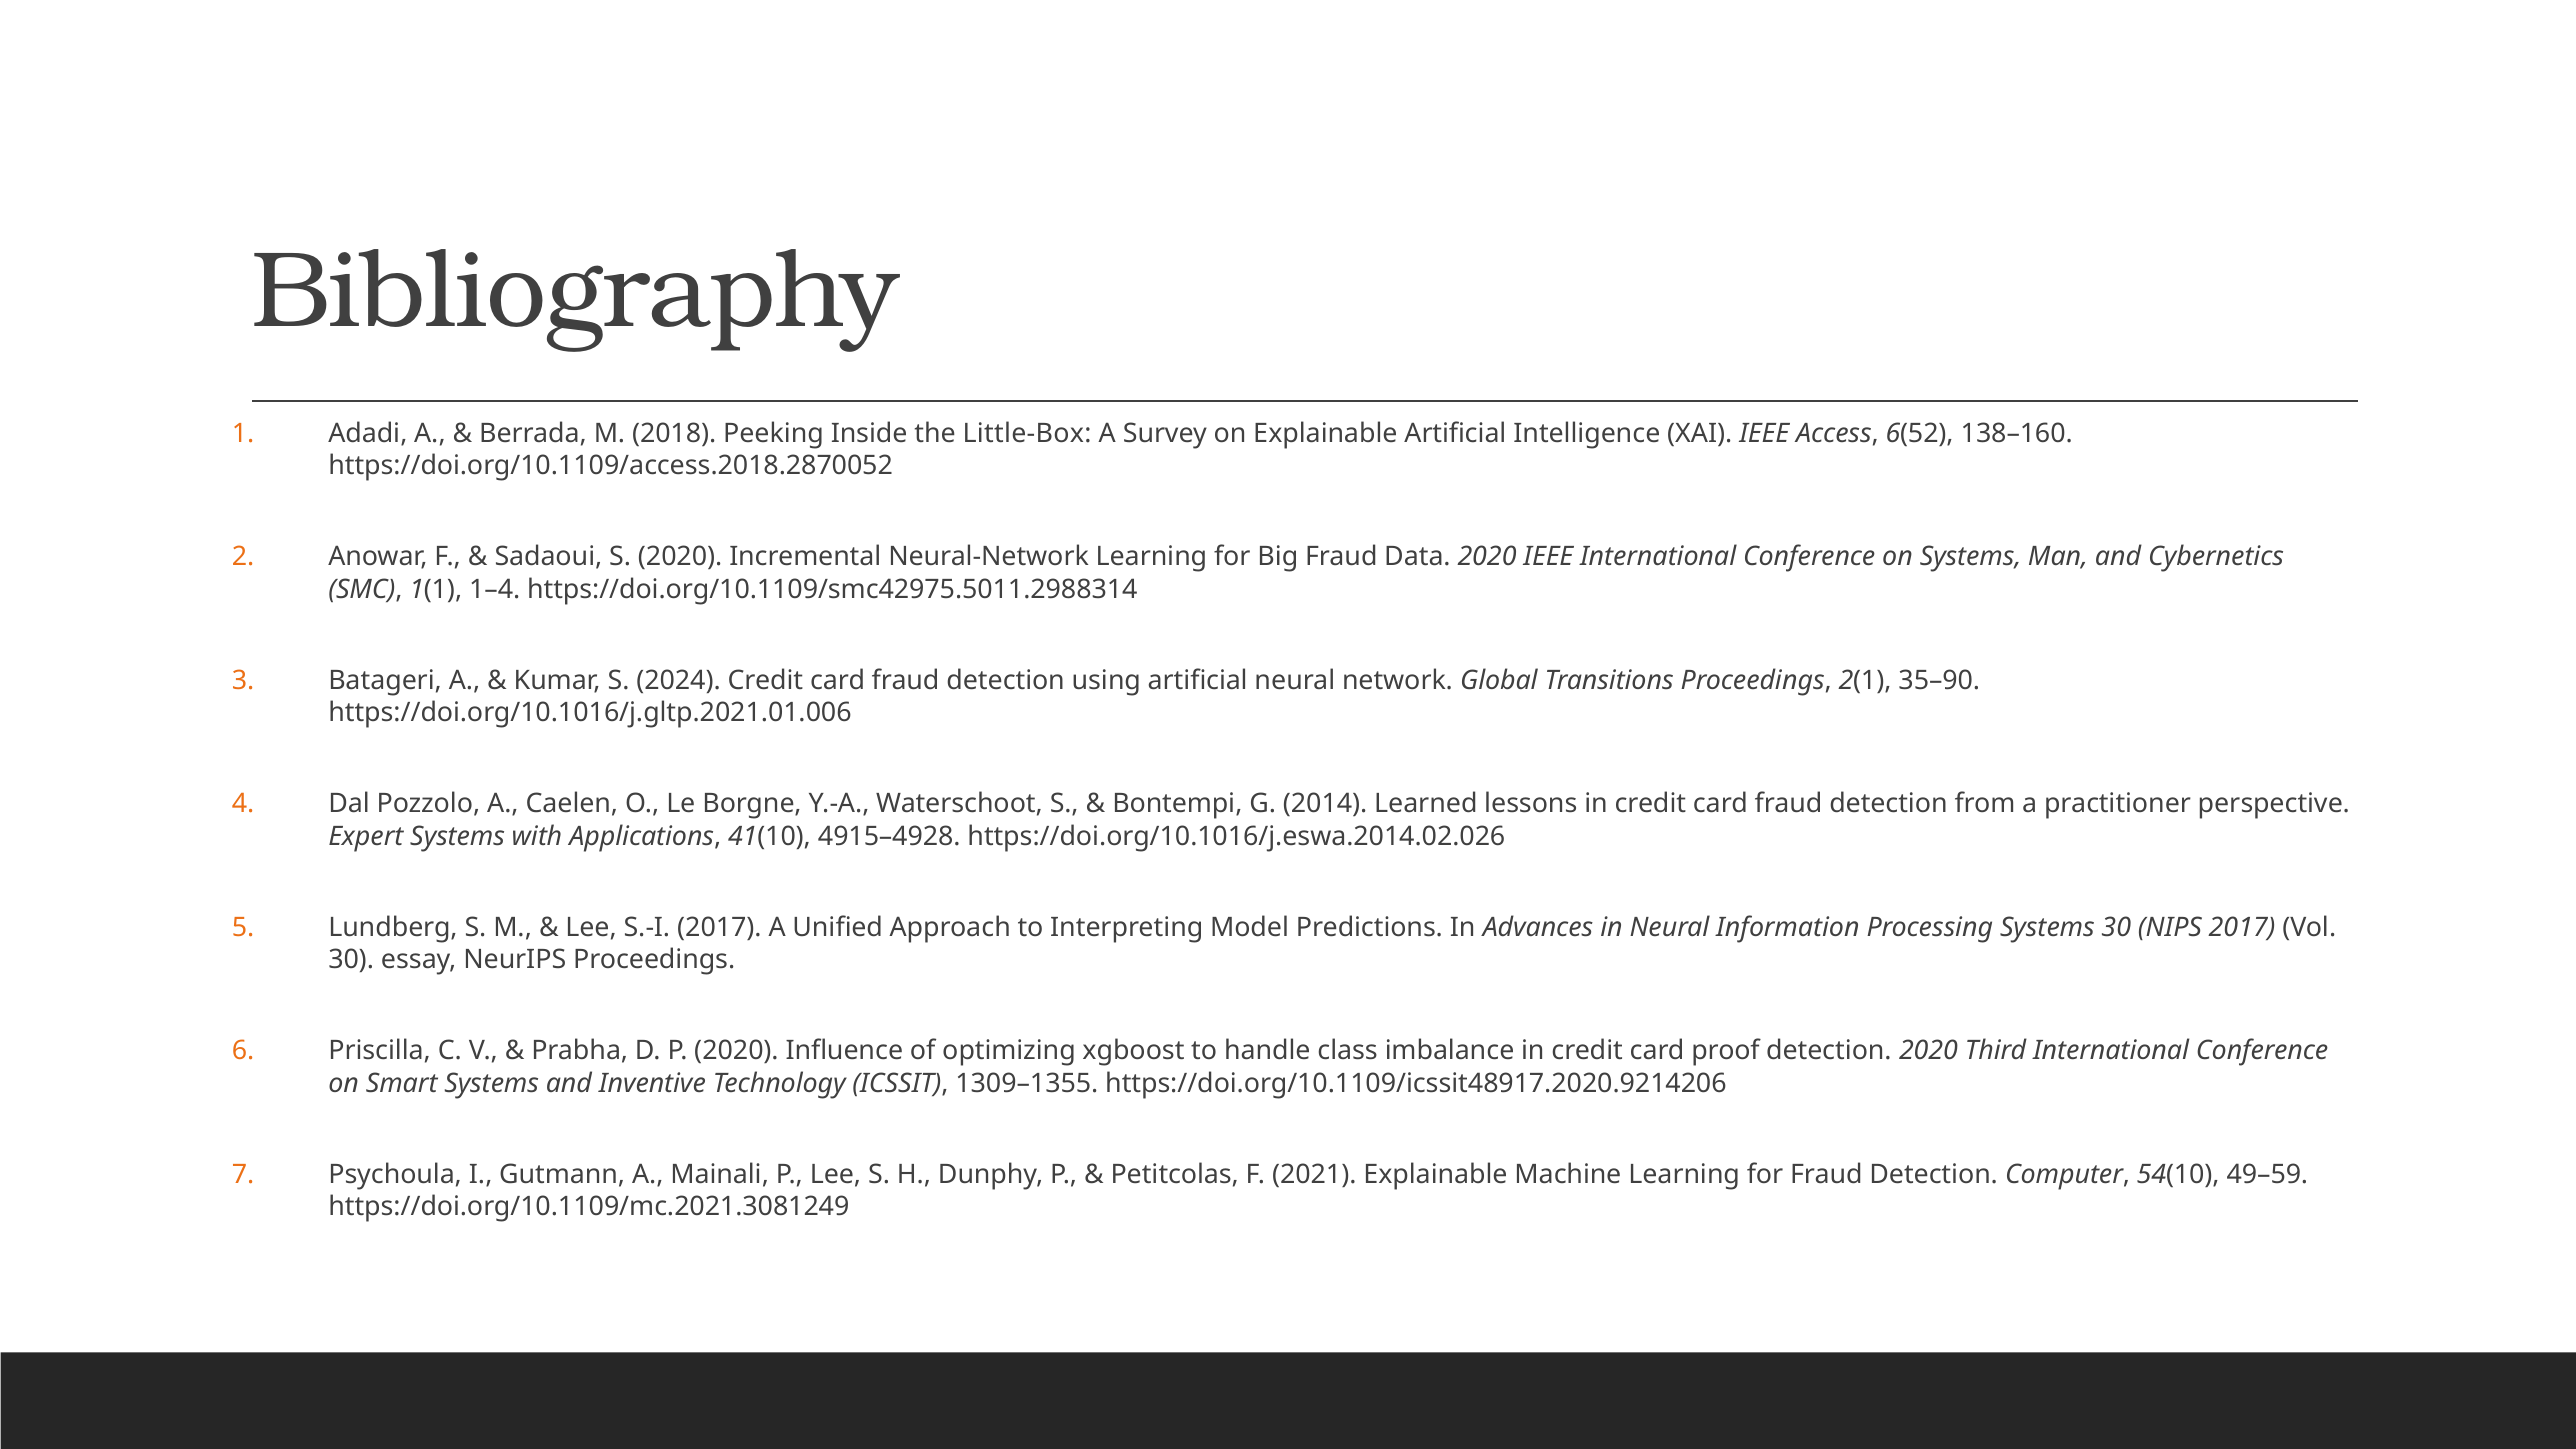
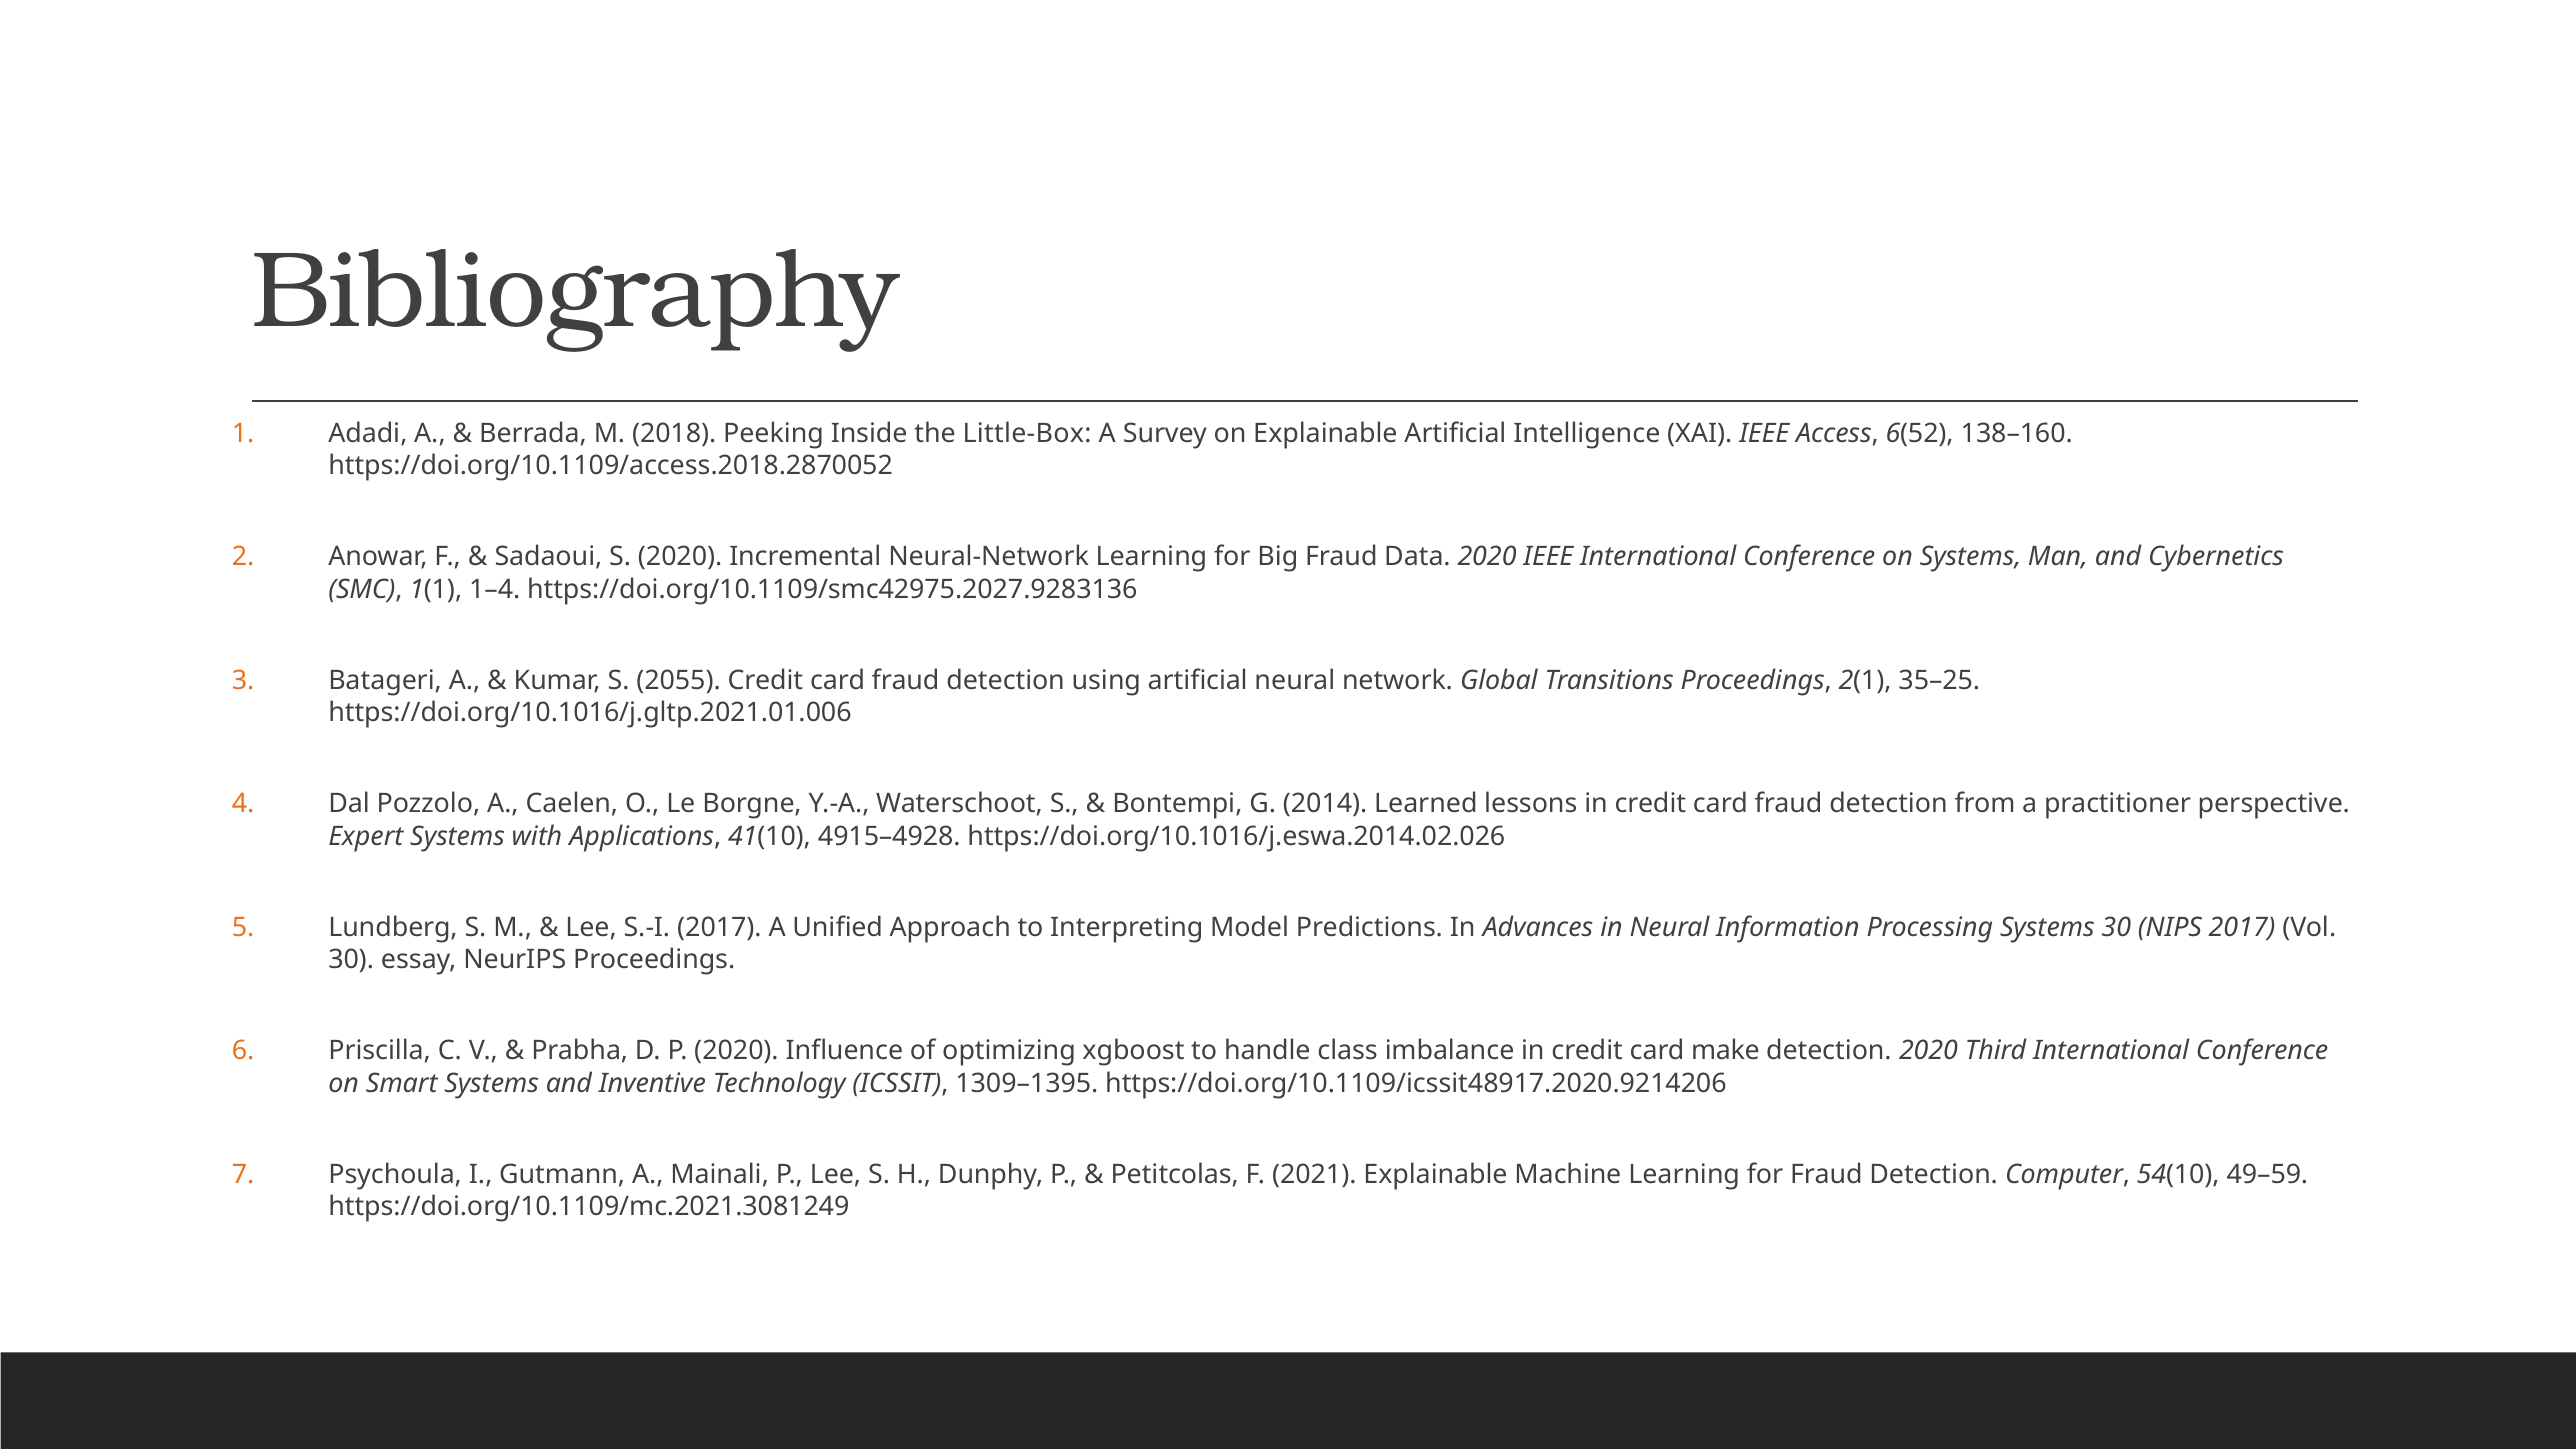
https://doi.org/10.1109/smc42975.5011.2988314: https://doi.org/10.1109/smc42975.5011.2988314 -> https://doi.org/10.1109/smc42975.2027.9283136
2024: 2024 -> 2055
35–90: 35–90 -> 35–25
proof: proof -> make
1309–1355: 1309–1355 -> 1309–1395
